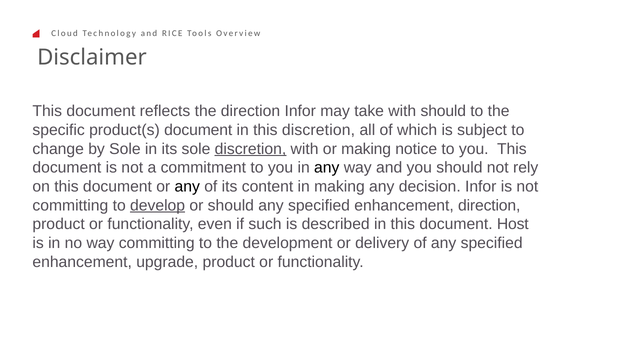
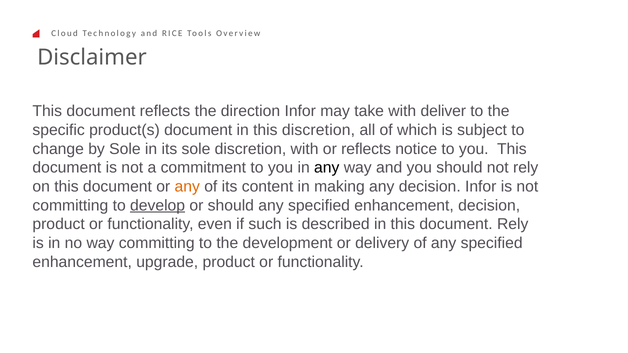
with should: should -> deliver
discretion at (251, 149) underline: present -> none
or making: making -> reflects
any at (187, 187) colour: black -> orange
enhancement direction: direction -> decision
document Host: Host -> Rely
